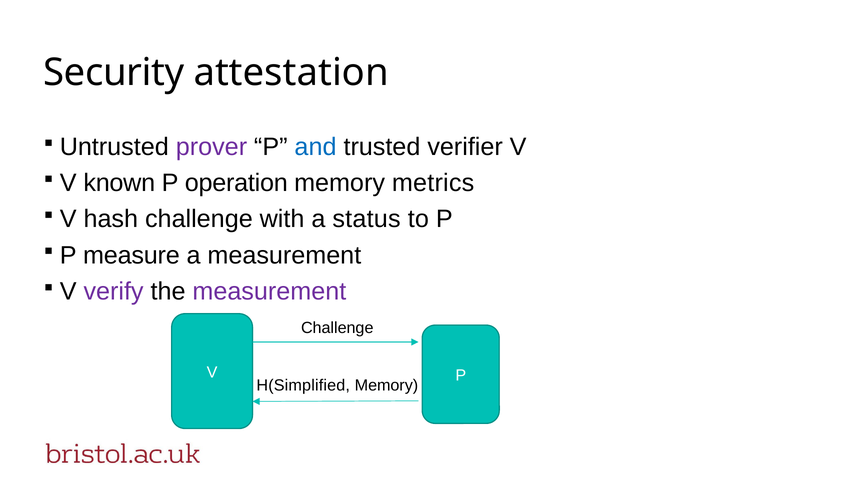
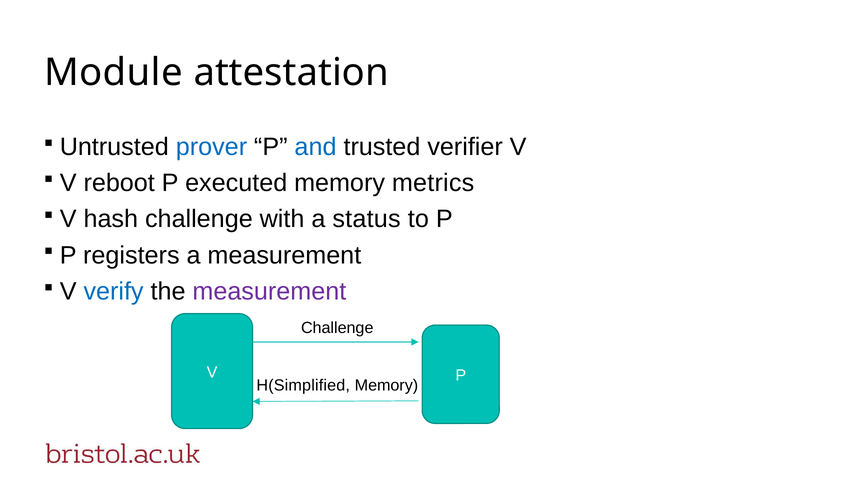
Security: Security -> Module
prover colour: purple -> blue
known: known -> reboot
operation: operation -> executed
measure: measure -> registers
verify colour: purple -> blue
